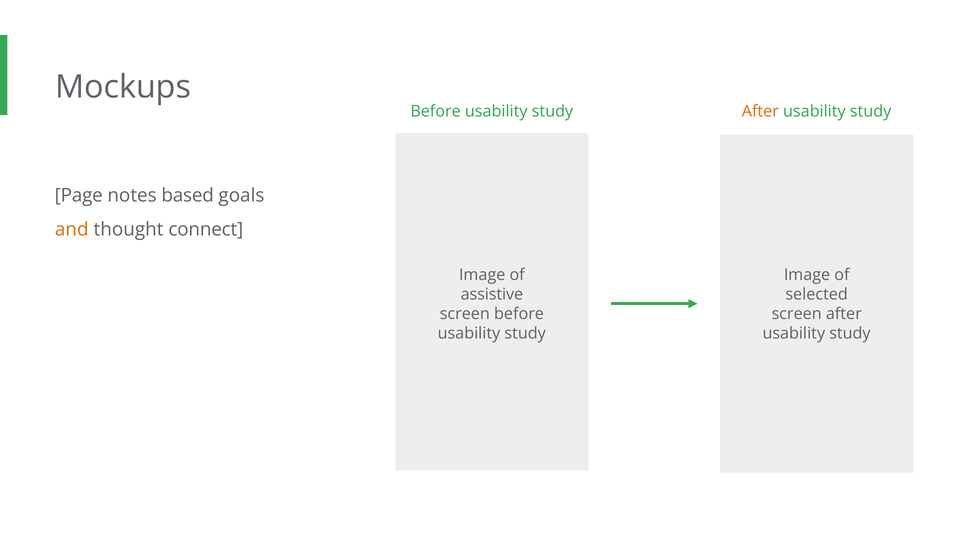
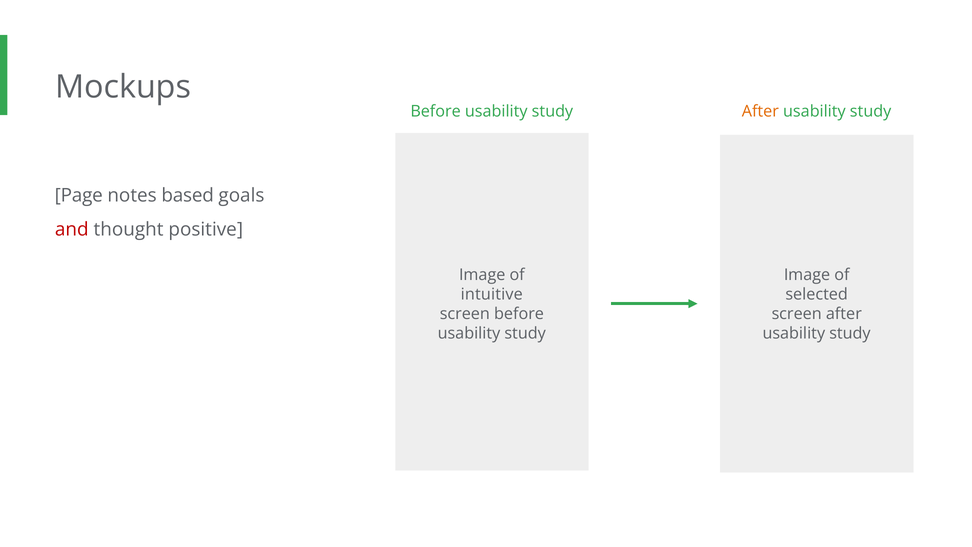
and colour: orange -> red
connect: connect -> positive
assistive: assistive -> intuitive
